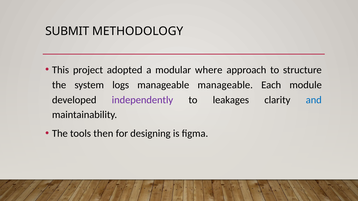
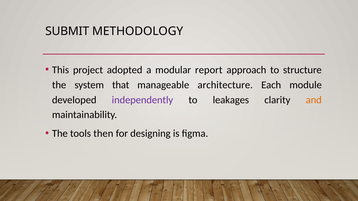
where: where -> report
logs: logs -> that
manageable manageable: manageable -> architecture
and colour: blue -> orange
